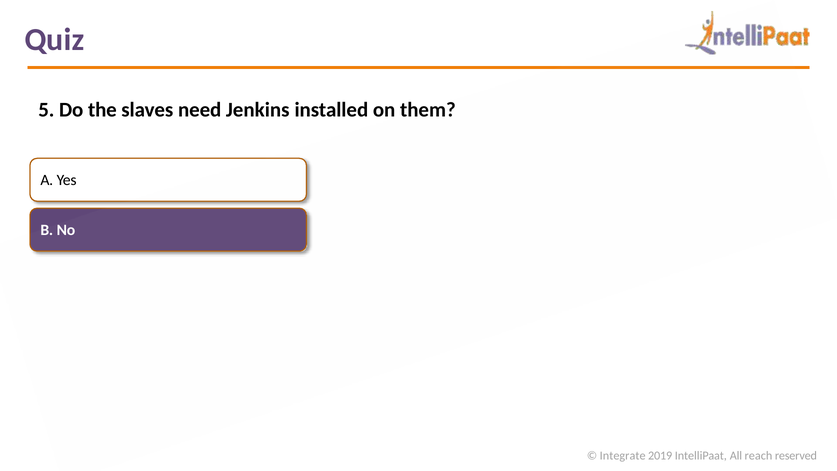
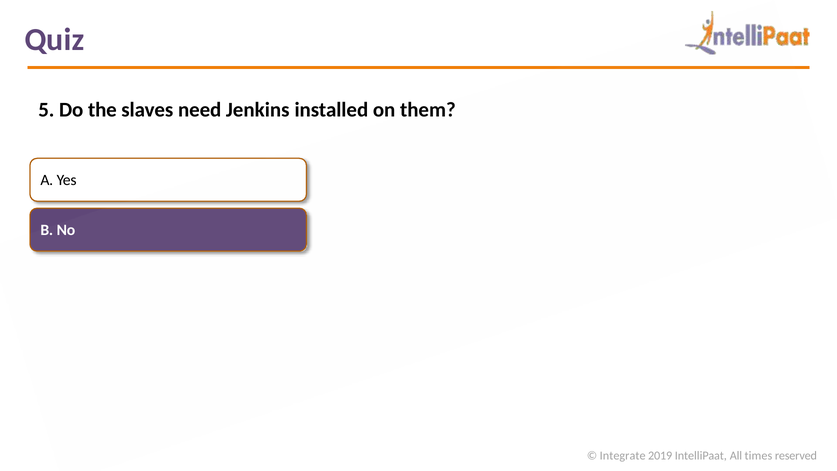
reach: reach -> times
